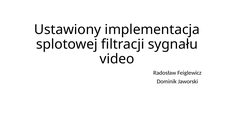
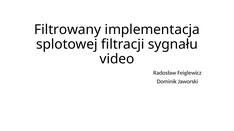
Ustawiony: Ustawiony -> Filtrowany
